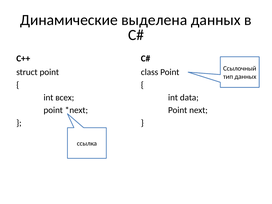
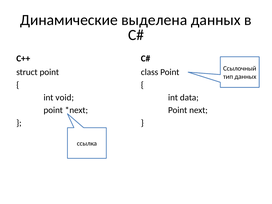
всех: всех -> void
